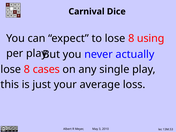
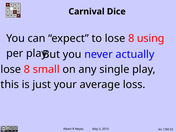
cases: cases -> small
